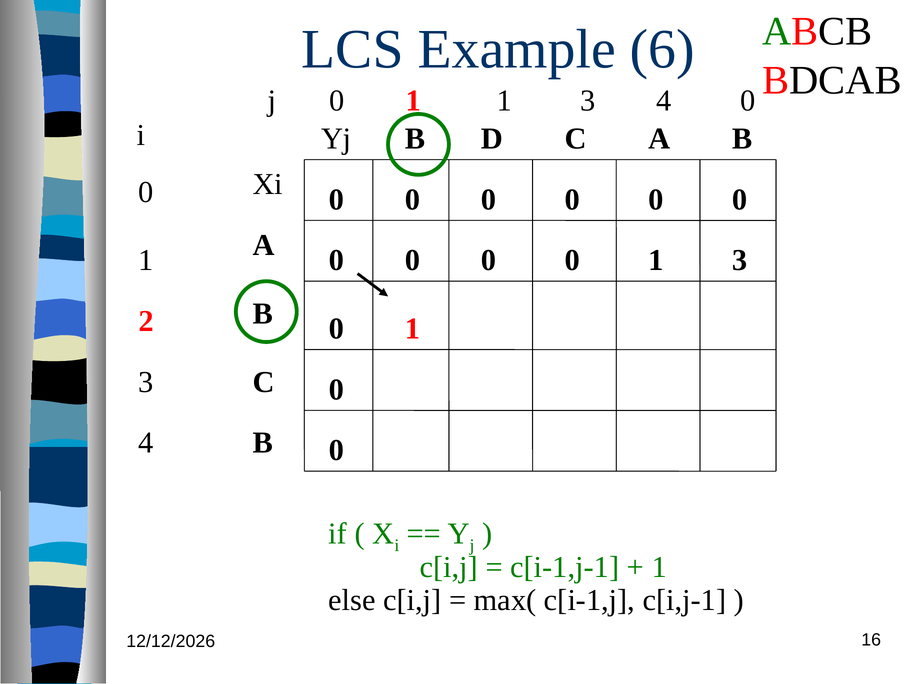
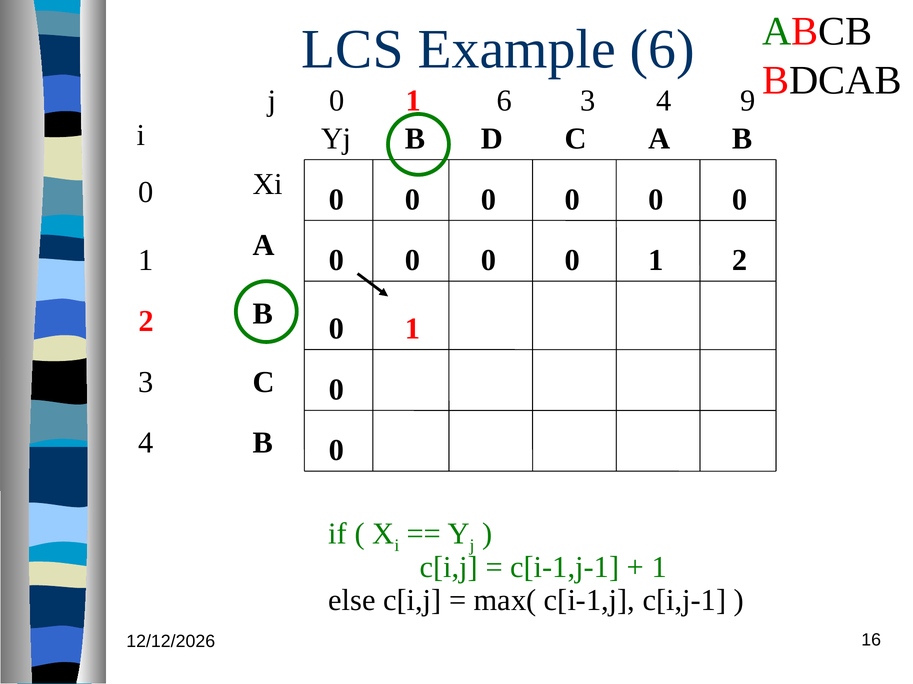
1 at (504, 101): 1 -> 6
4 0: 0 -> 9
0 3: 3 -> 2
